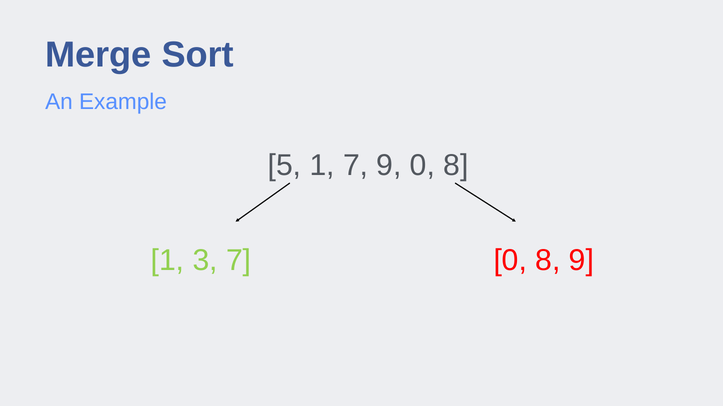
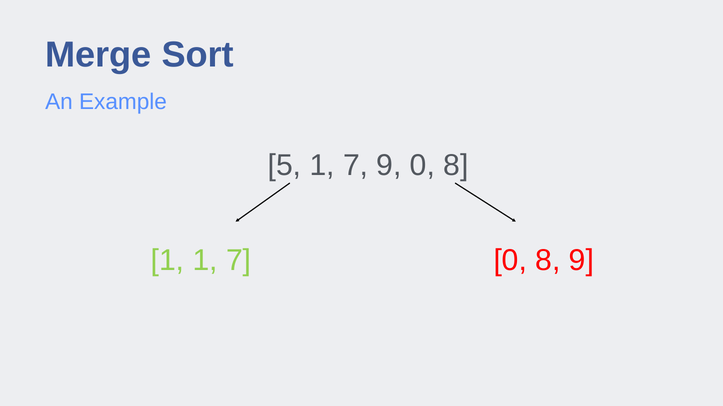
1 3: 3 -> 1
